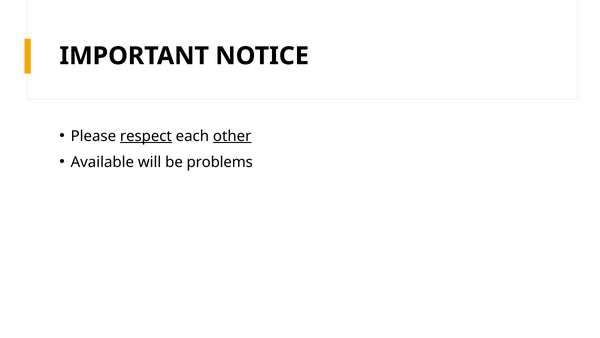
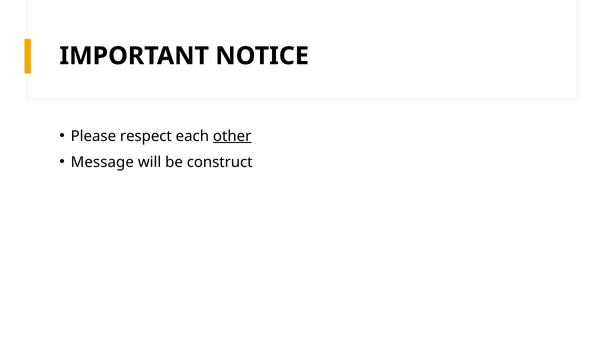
respect underline: present -> none
Available: Available -> Message
problems: problems -> construct
